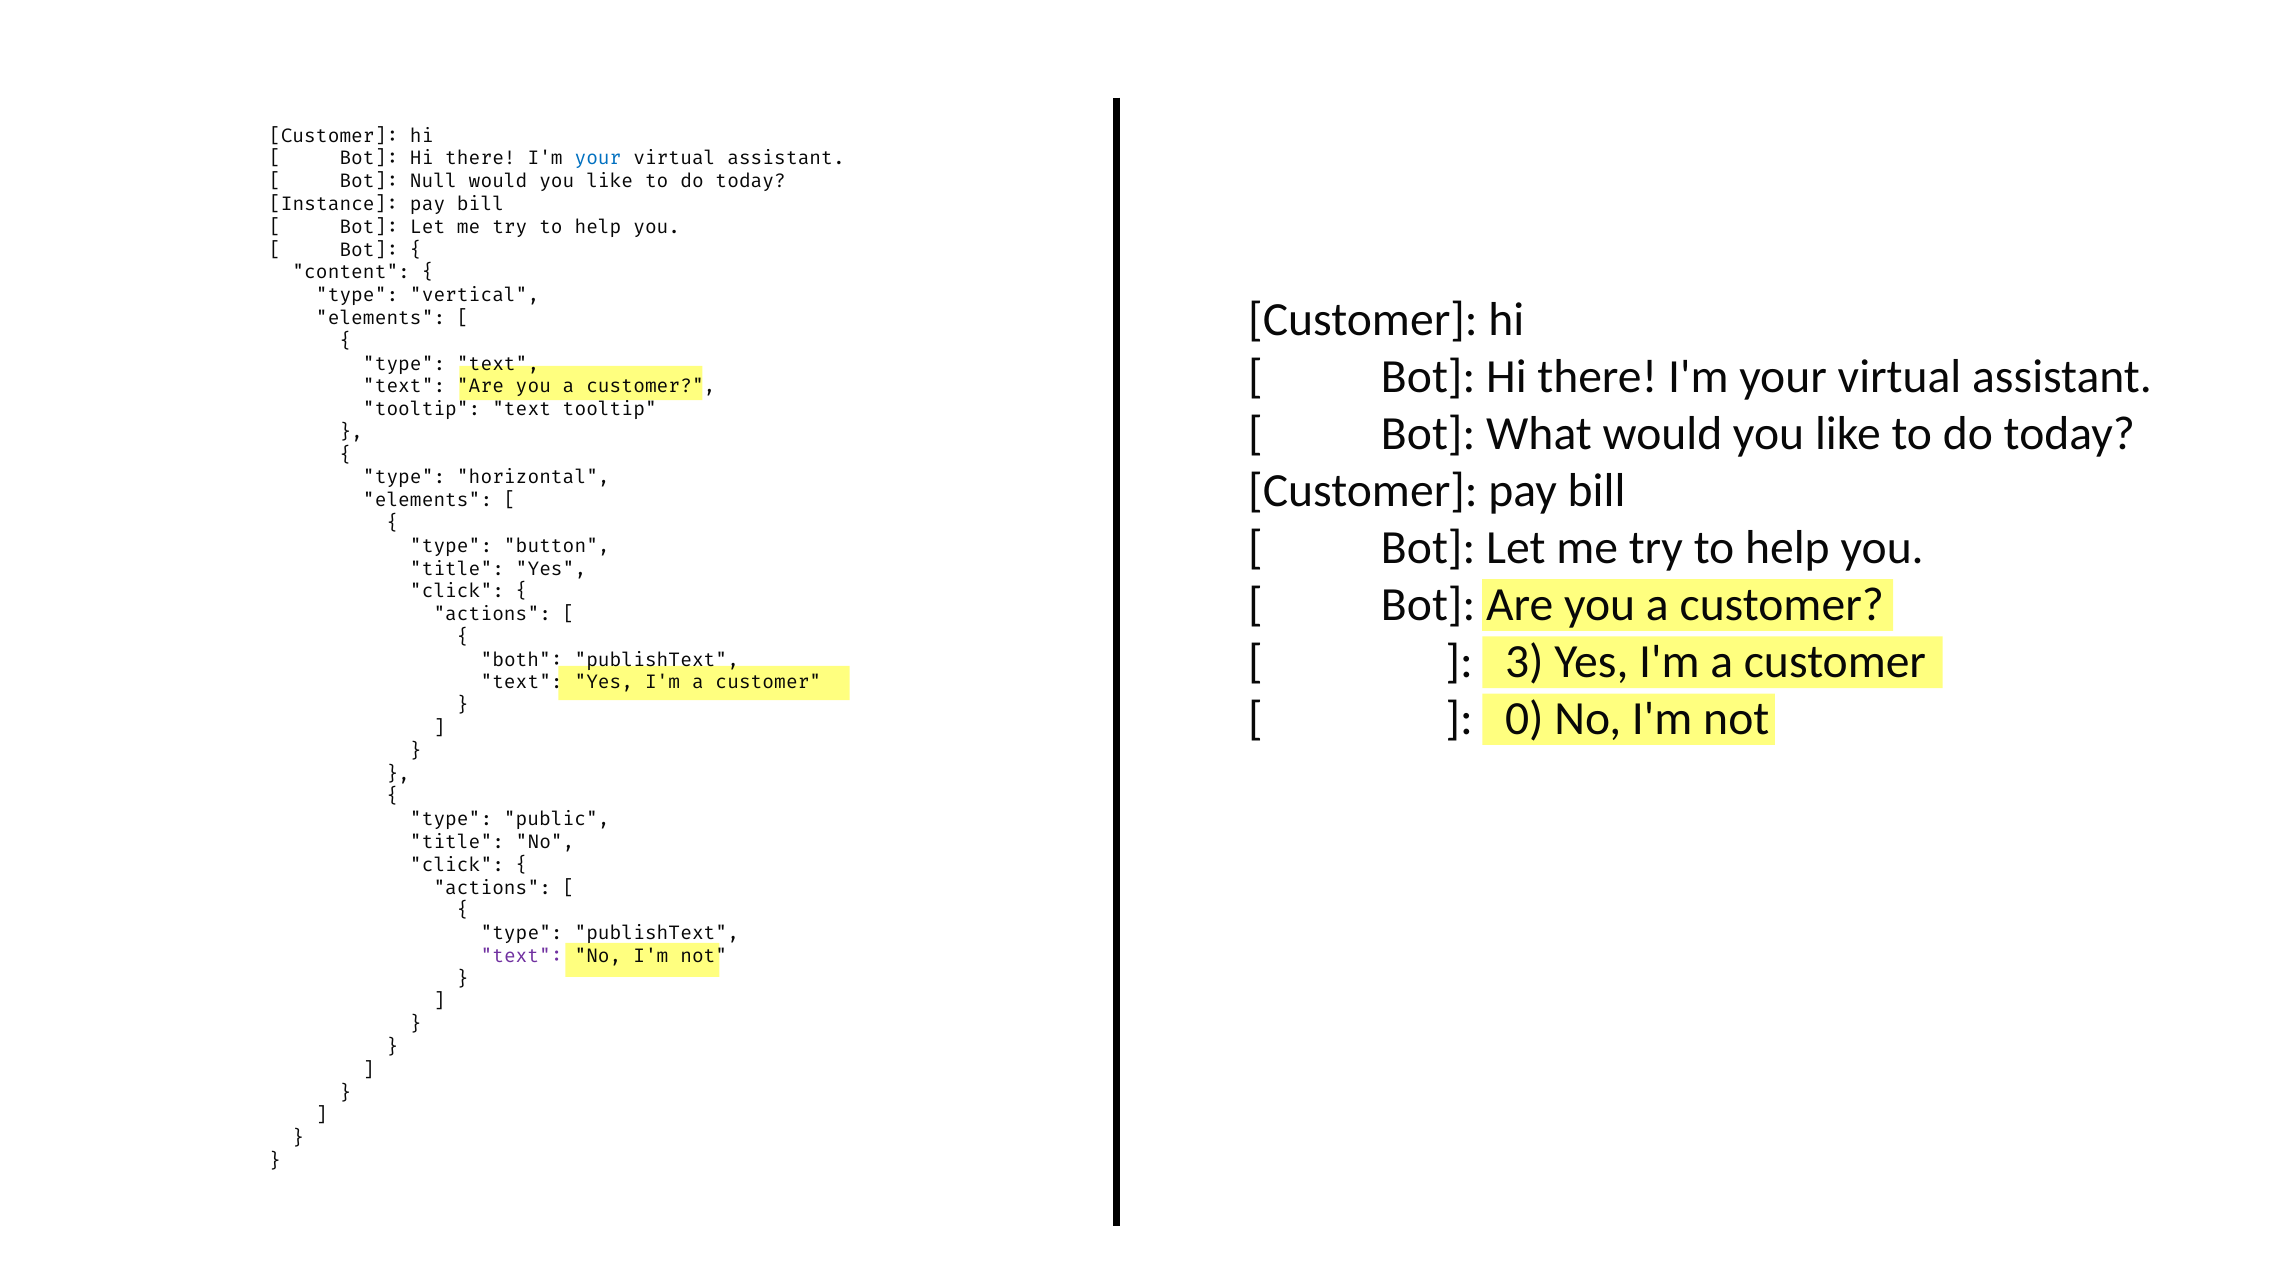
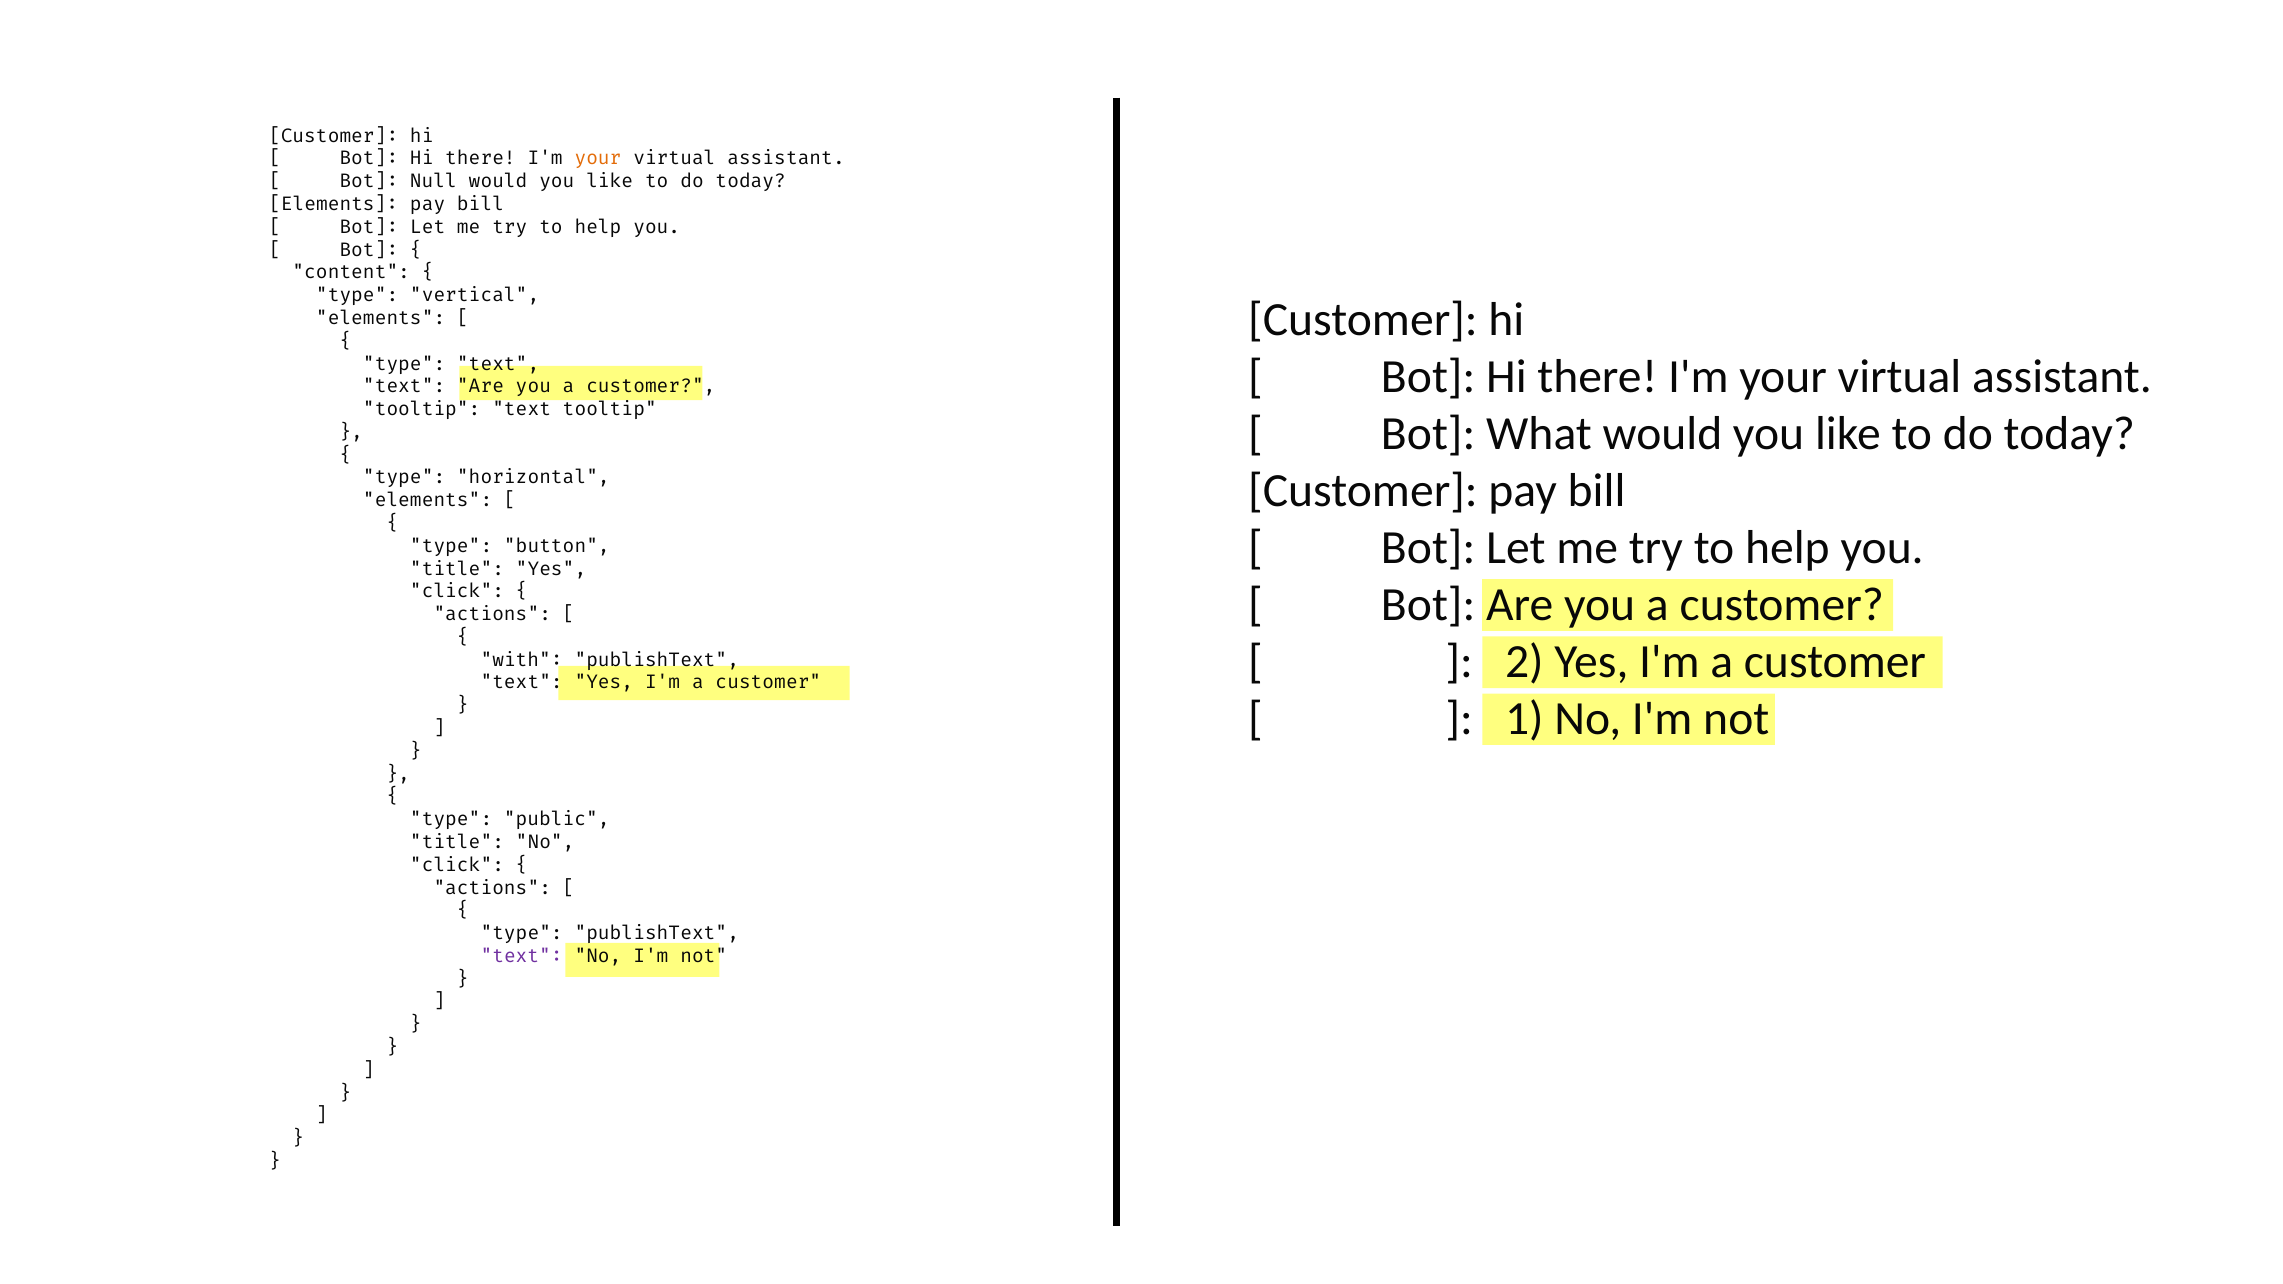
your at (598, 159) colour: blue -> orange
Instance at (334, 204): Instance -> Elements
3: 3 -> 2
both: both -> with
0: 0 -> 1
